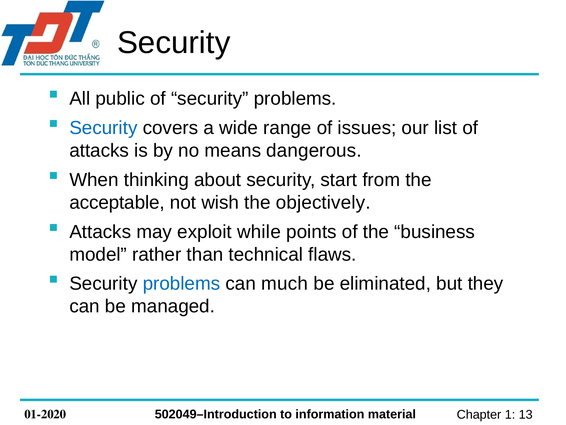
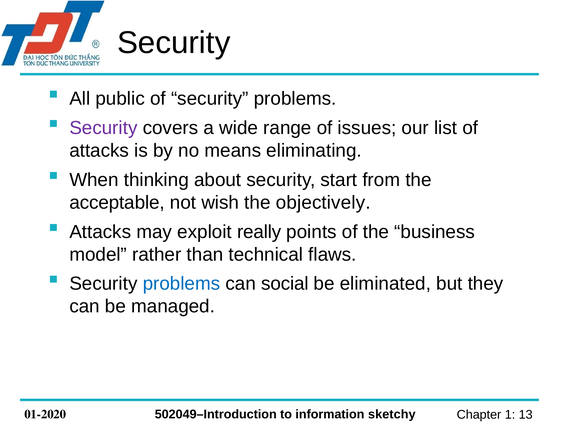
Security at (103, 128) colour: blue -> purple
dangerous: dangerous -> eliminating
while: while -> really
much: much -> social
material: material -> sketchy
